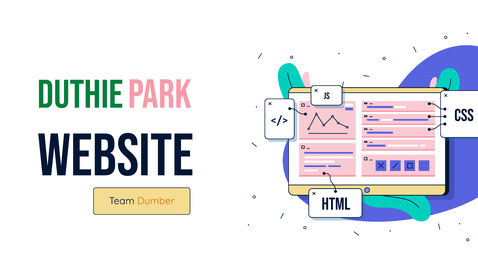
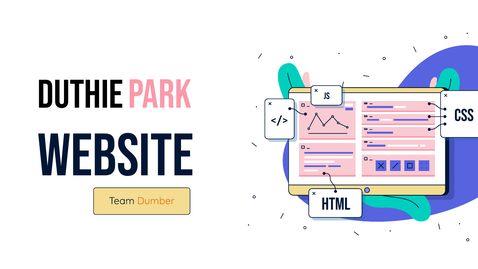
Duthie colour: green -> black
